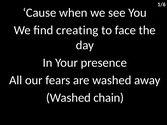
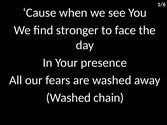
creating: creating -> stronger
